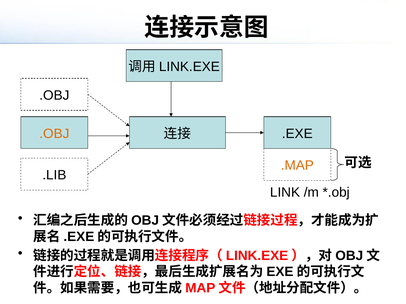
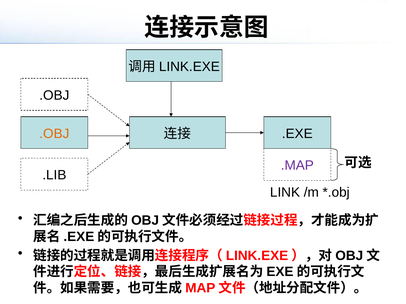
.MAP colour: orange -> purple
